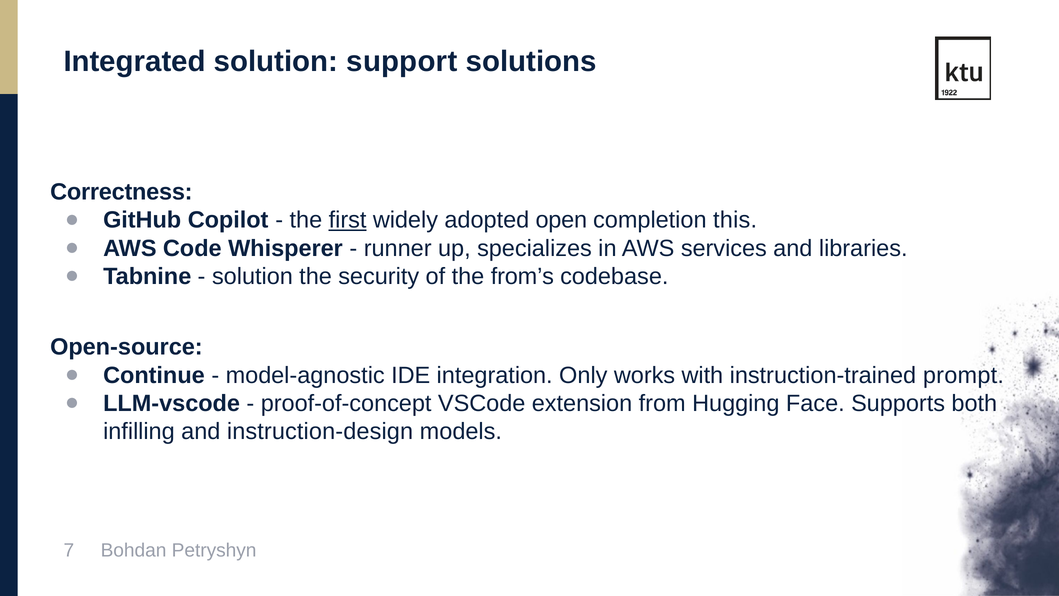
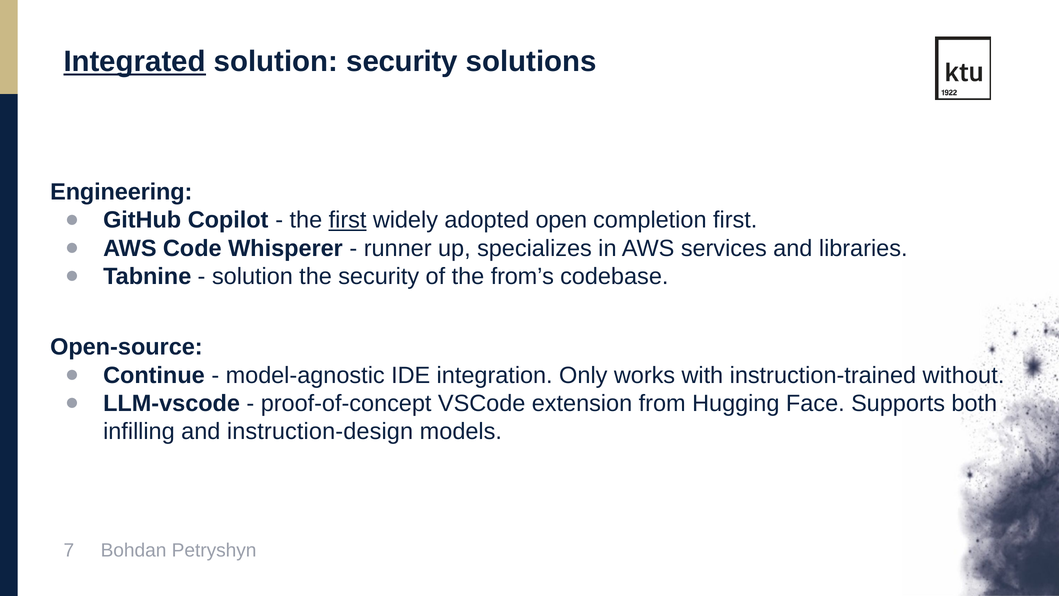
Integrated underline: none -> present
solution support: support -> security
Correctness: Correctness -> Engineering
completion this: this -> first
prompt: prompt -> without
